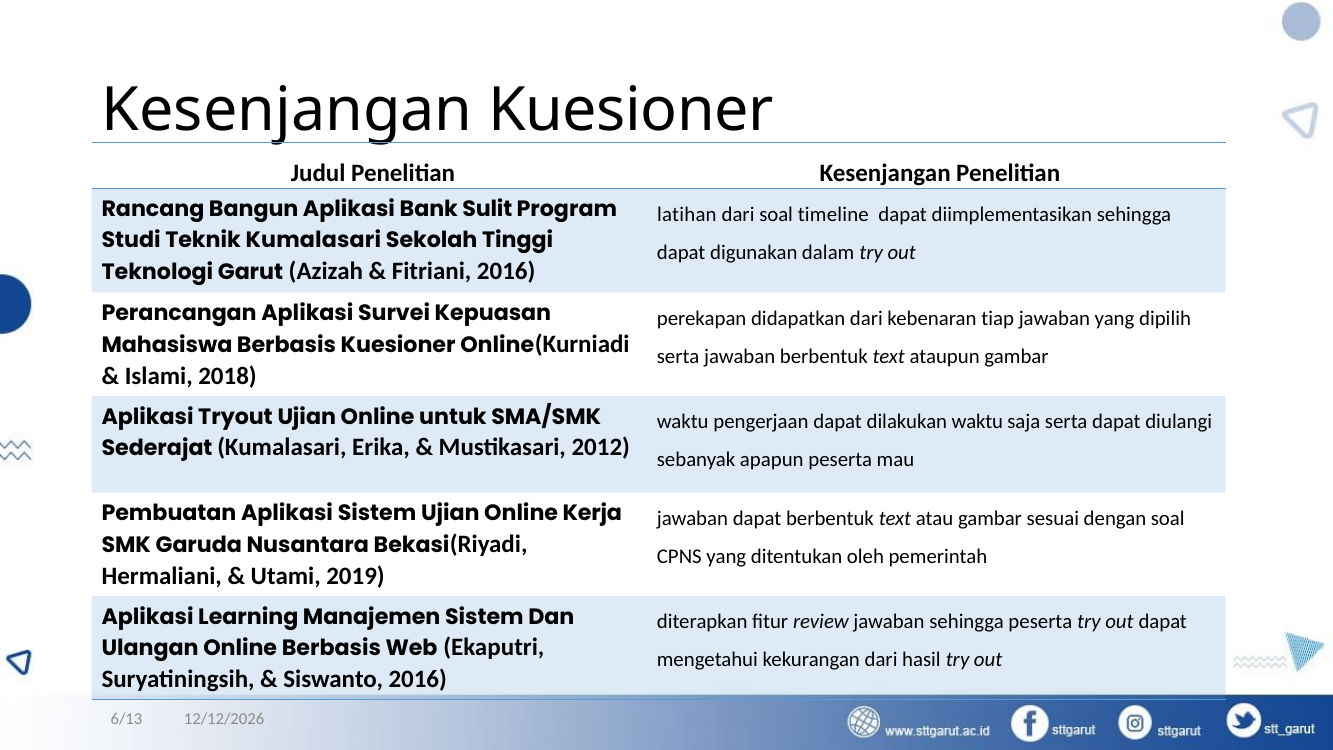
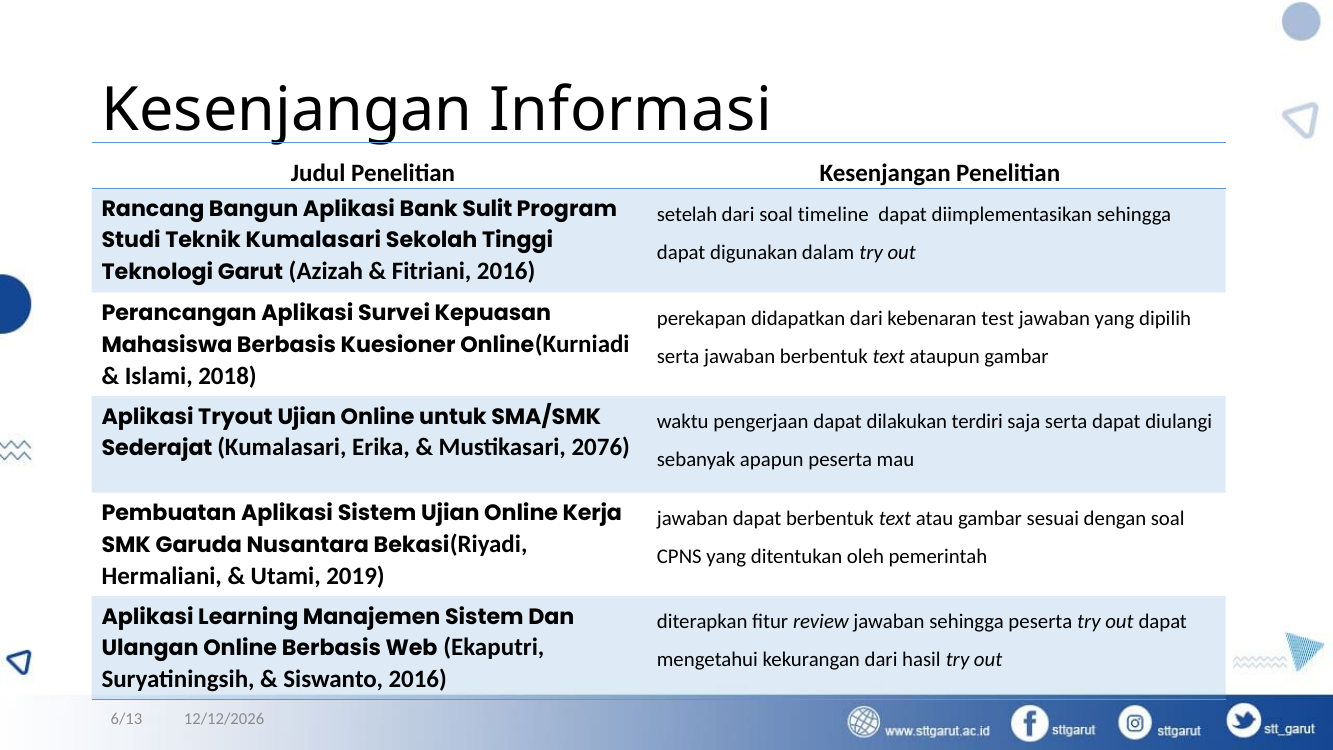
Kesenjangan Kuesioner: Kuesioner -> Informasi
latihan: latihan -> setelah
tiap: tiap -> test
dilakukan waktu: waktu -> terdiri
2012: 2012 -> 2076
